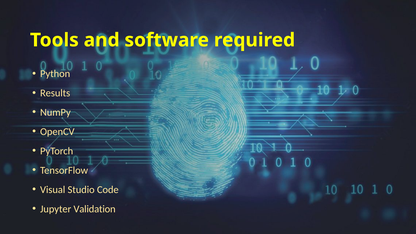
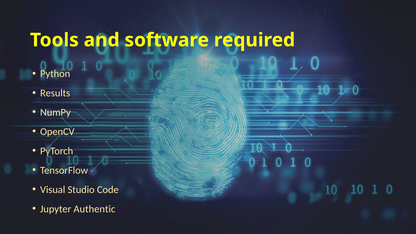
Validation: Validation -> Authentic
